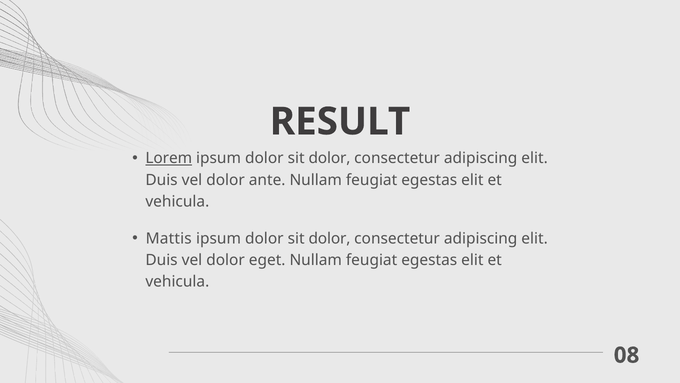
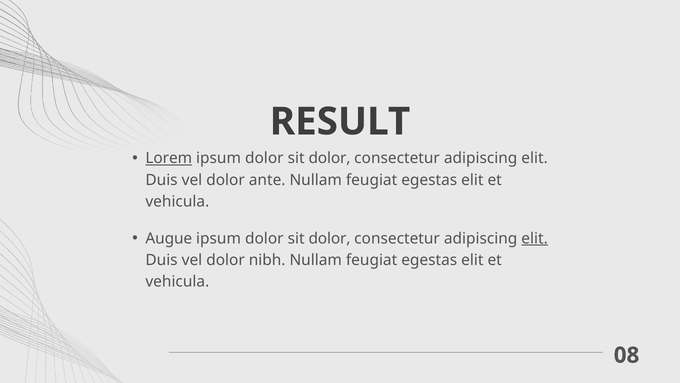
Mattis: Mattis -> Augue
elit at (535, 238) underline: none -> present
eget: eget -> nibh
